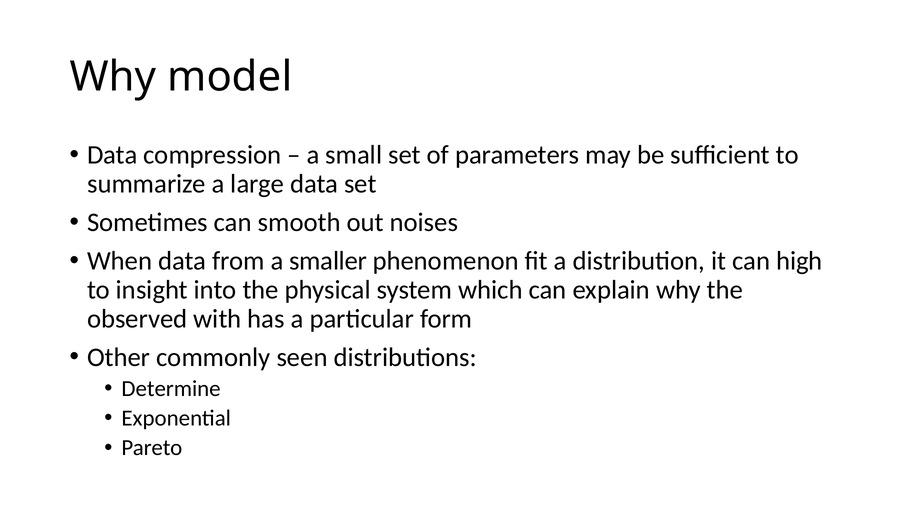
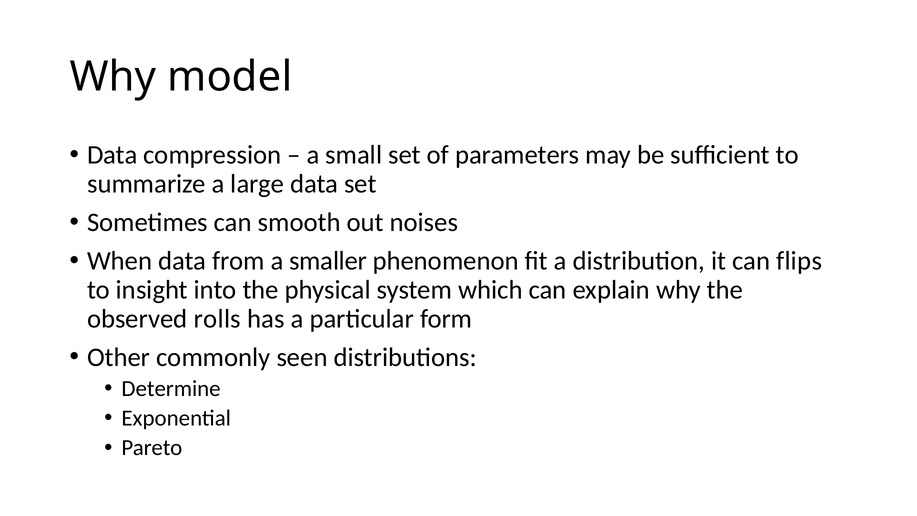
high: high -> flips
with: with -> rolls
